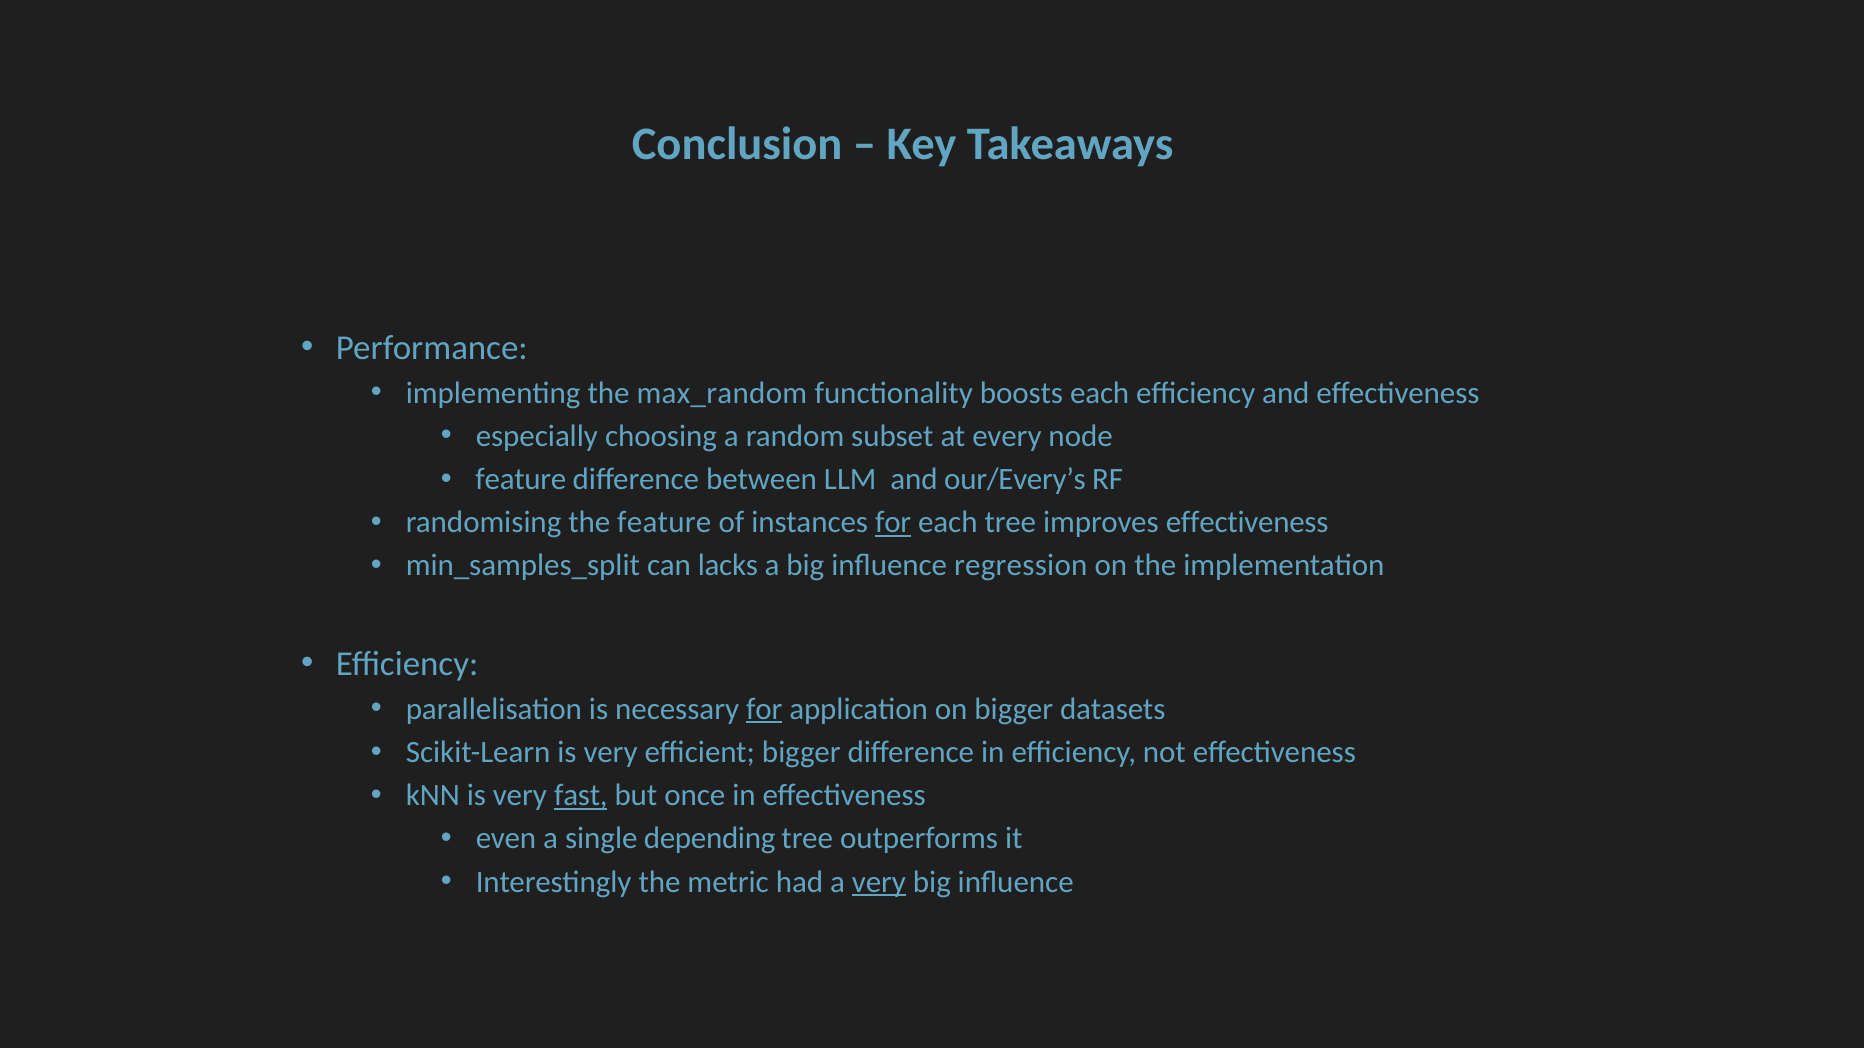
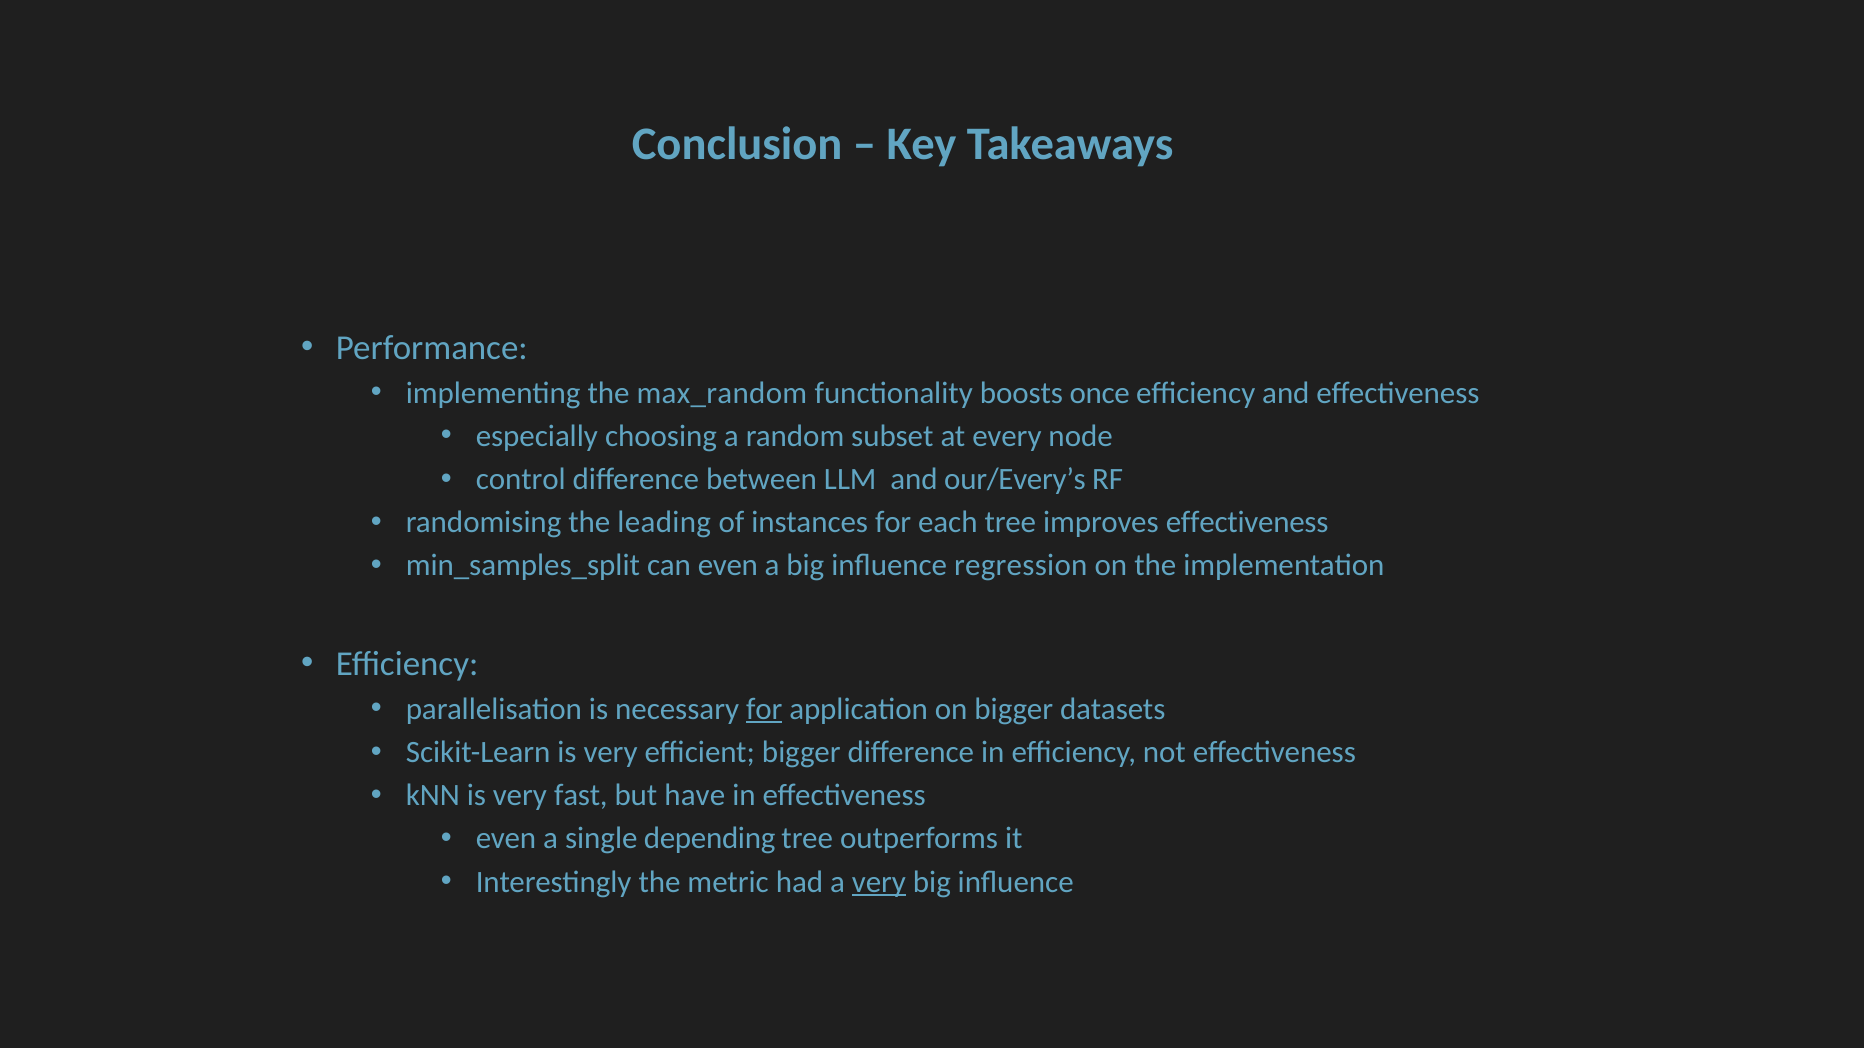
boosts each: each -> once
feature at (521, 479): feature -> control
the feature: feature -> leading
for at (893, 523) underline: present -> none
can lacks: lacks -> even
fast underline: present -> none
once: once -> have
